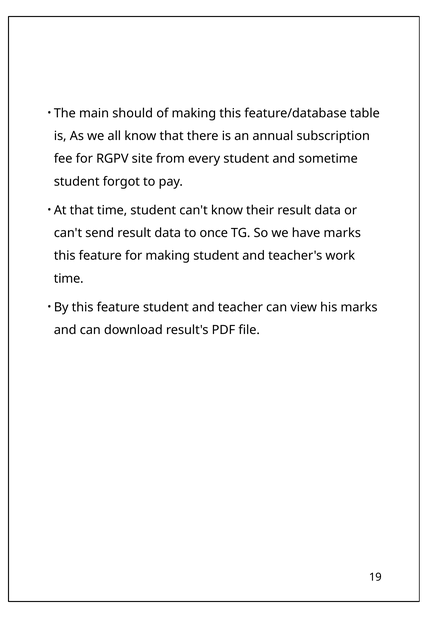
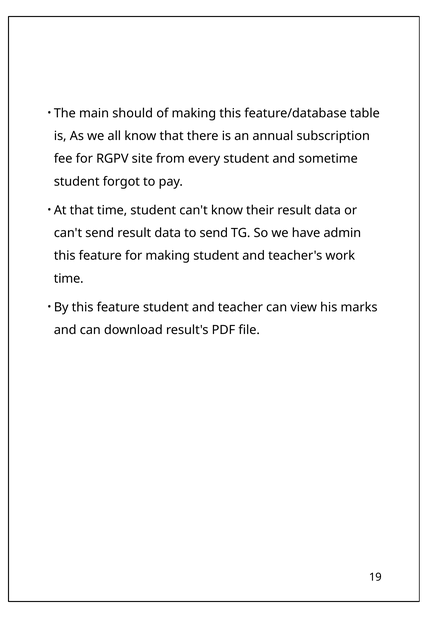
to once: once -> send
have marks: marks -> admin
